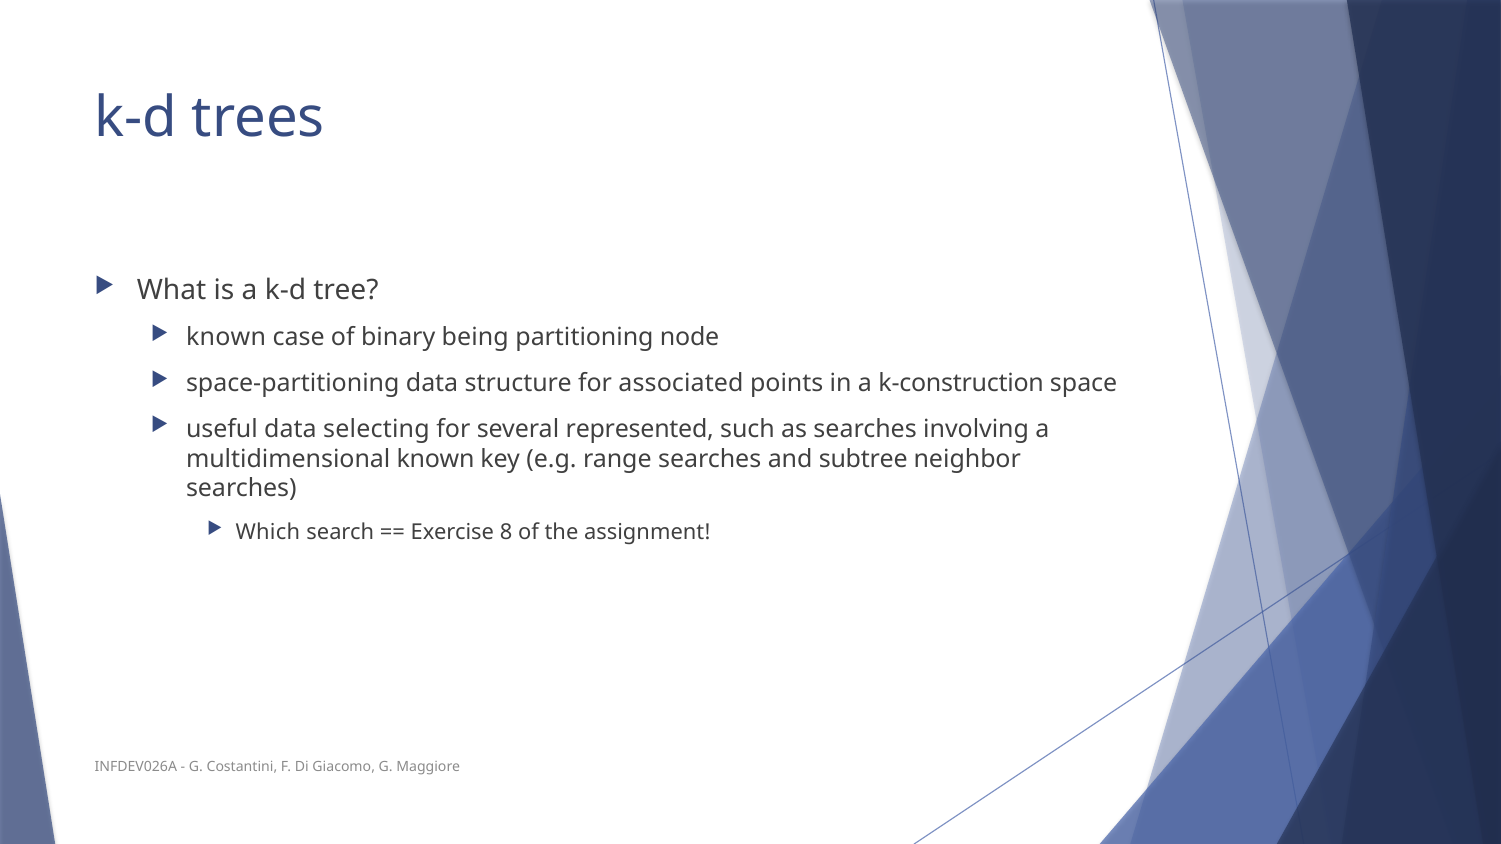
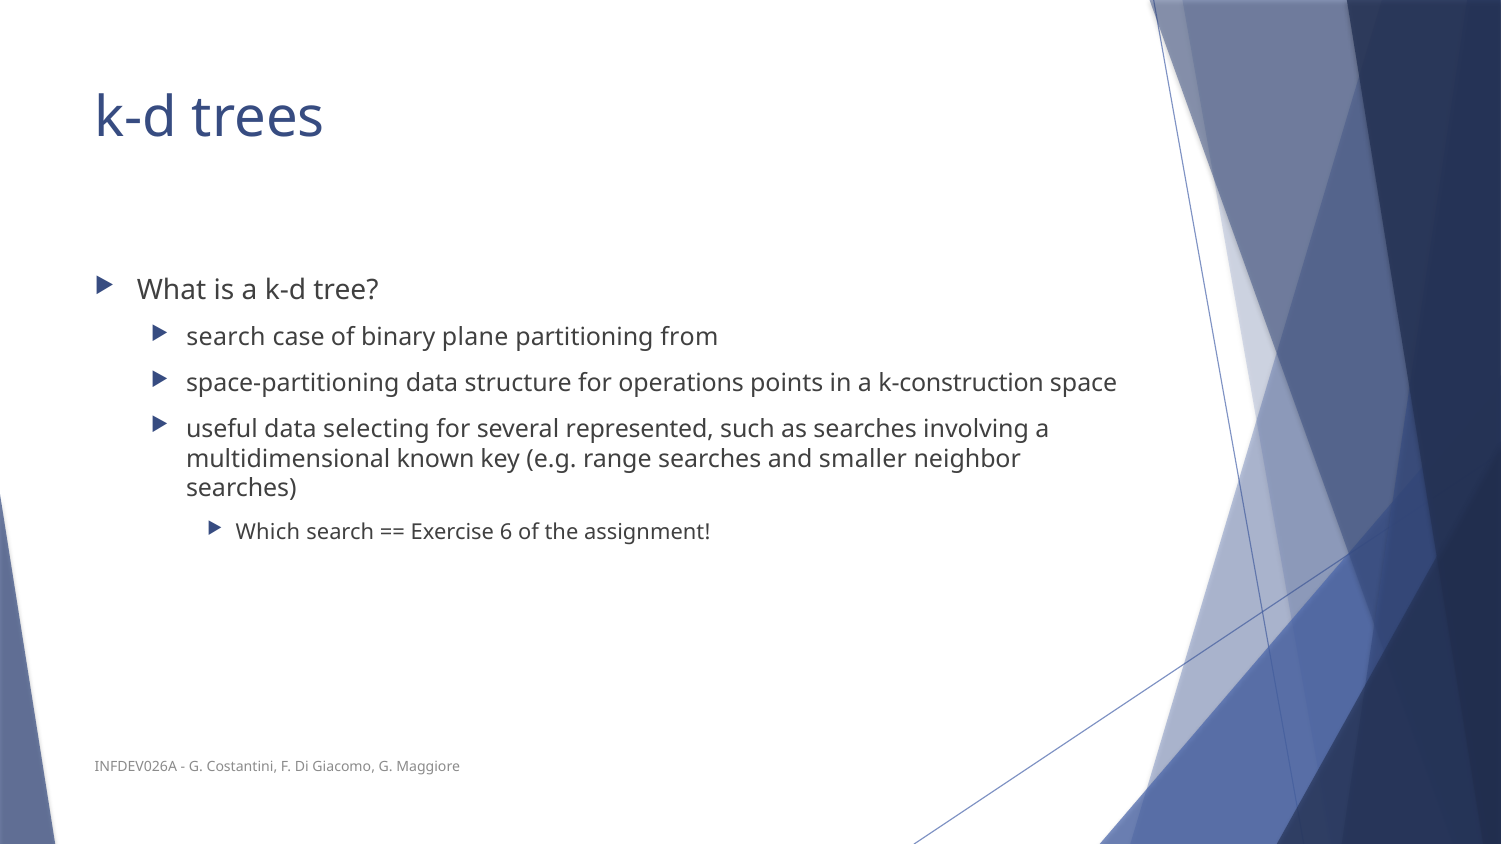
known at (226, 338): known -> search
being: being -> plane
node: node -> from
associated: associated -> operations
subtree: subtree -> smaller
8: 8 -> 6
